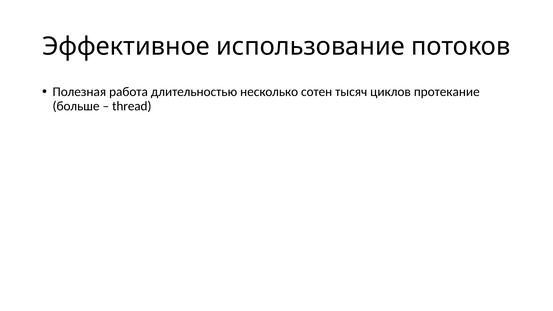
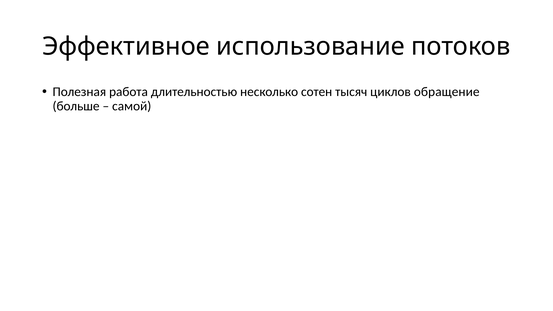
протекание: протекание -> обращение
thread at (132, 106): thread -> самой
